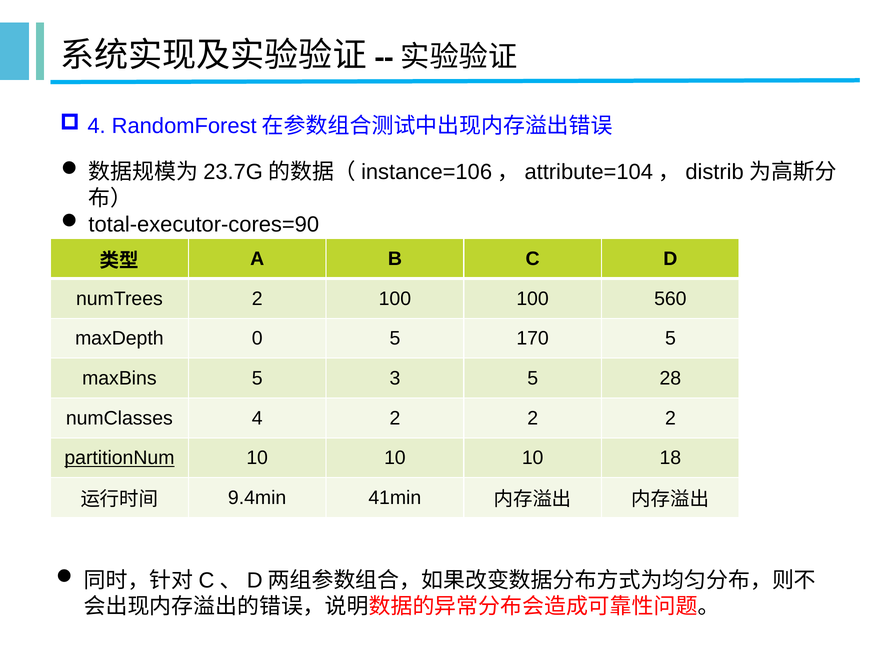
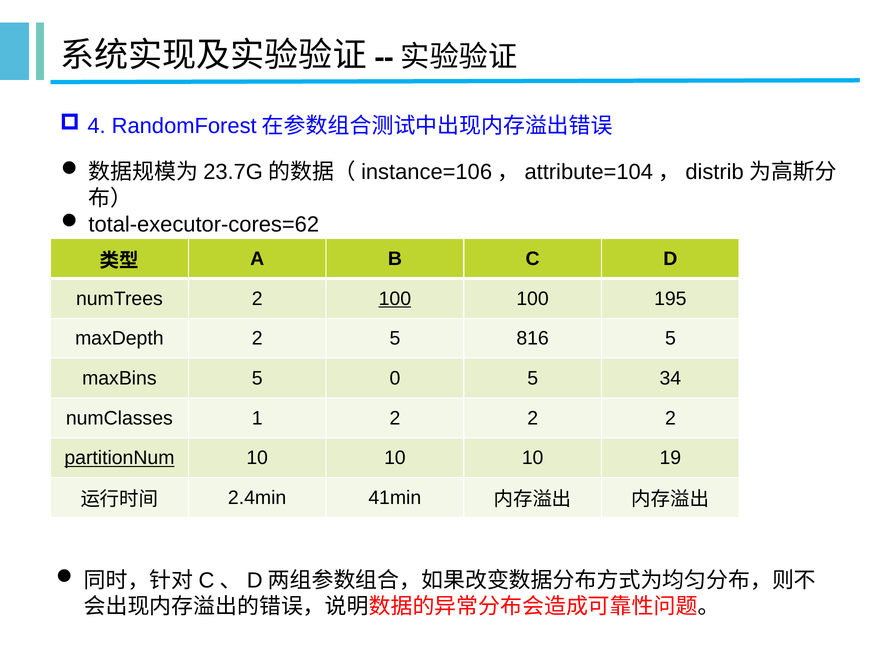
total-executor-cores=90: total-executor-cores=90 -> total-executor-cores=62
100 at (395, 299) underline: none -> present
560: 560 -> 195
maxDepth 0: 0 -> 2
170: 170 -> 816
3: 3 -> 0
28: 28 -> 34
numClasses 4: 4 -> 1
18: 18 -> 19
9.4min: 9.4min -> 2.4min
